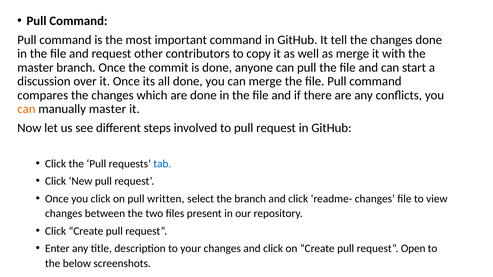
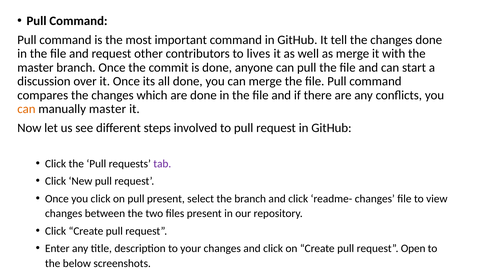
copy: copy -> lives
tab colour: blue -> purple
pull written: written -> present
